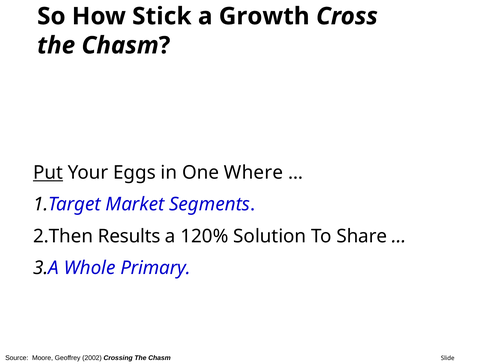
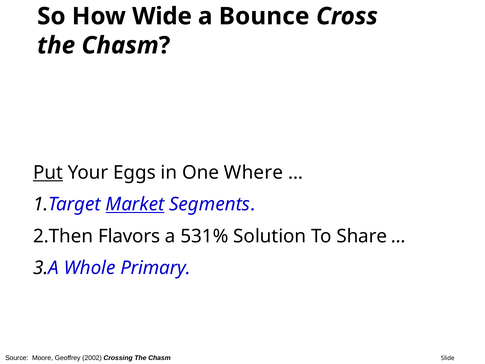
Stick: Stick -> Wide
Growth: Growth -> Bounce
Market underline: none -> present
Results: Results -> Flavors
120%: 120% -> 531%
